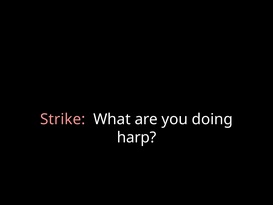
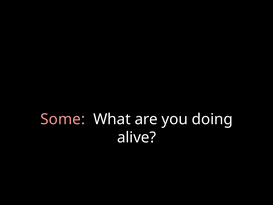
Strike: Strike -> Some
harp: harp -> alive
